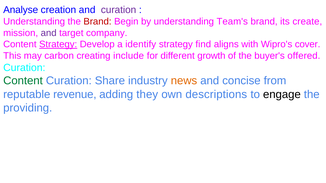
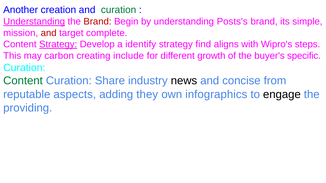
Analyse: Analyse -> Another
curation at (119, 10) colour: purple -> green
Understanding at (34, 22) underline: none -> present
Team's: Team's -> Posts's
create: create -> simple
and at (49, 33) colour: purple -> red
company: company -> complete
cover: cover -> steps
offered: offered -> specific
news colour: orange -> black
revenue: revenue -> aspects
descriptions: descriptions -> infographics
